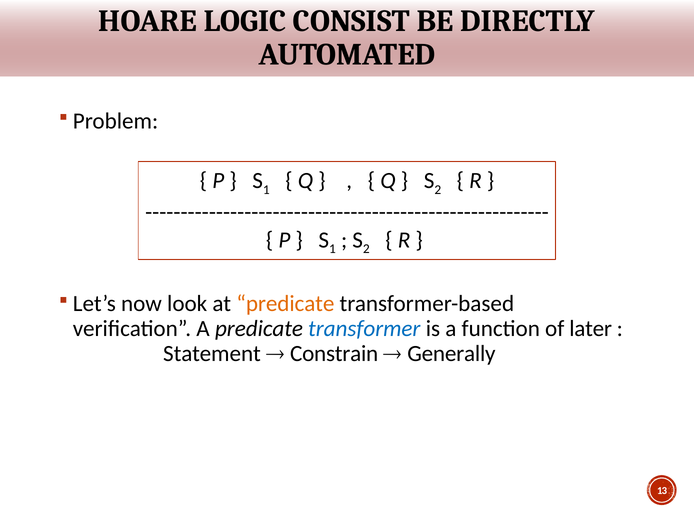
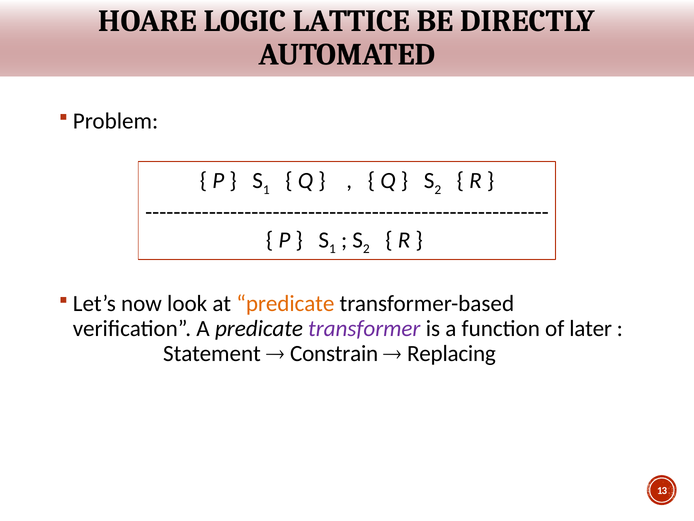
CONSIST: CONSIST -> LATTICE
transformer colour: blue -> purple
Generally: Generally -> Replacing
